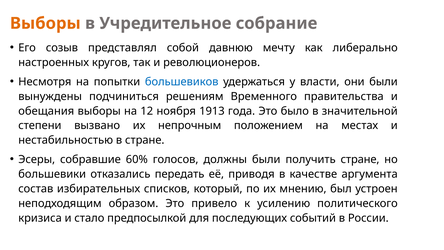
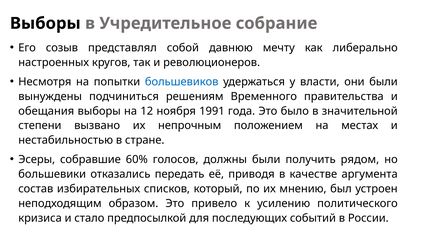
Выборы at (45, 23) colour: orange -> black
1913: 1913 -> 1991
получить стране: стране -> рядом
